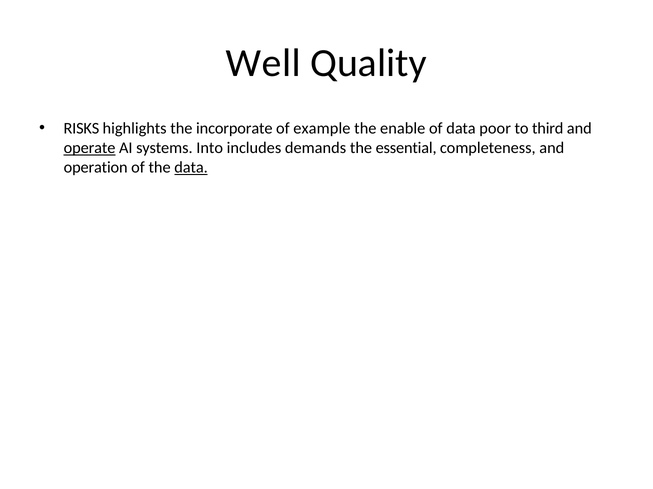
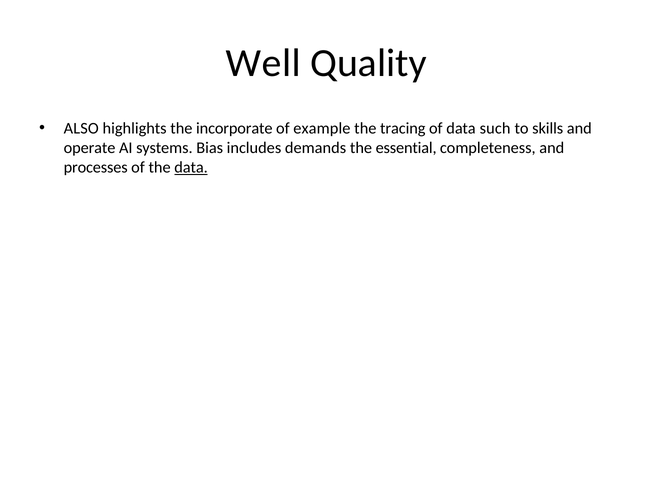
RISKS: RISKS -> ALSO
enable: enable -> tracing
poor: poor -> such
third: third -> skills
operate underline: present -> none
Into: Into -> Bias
operation: operation -> processes
